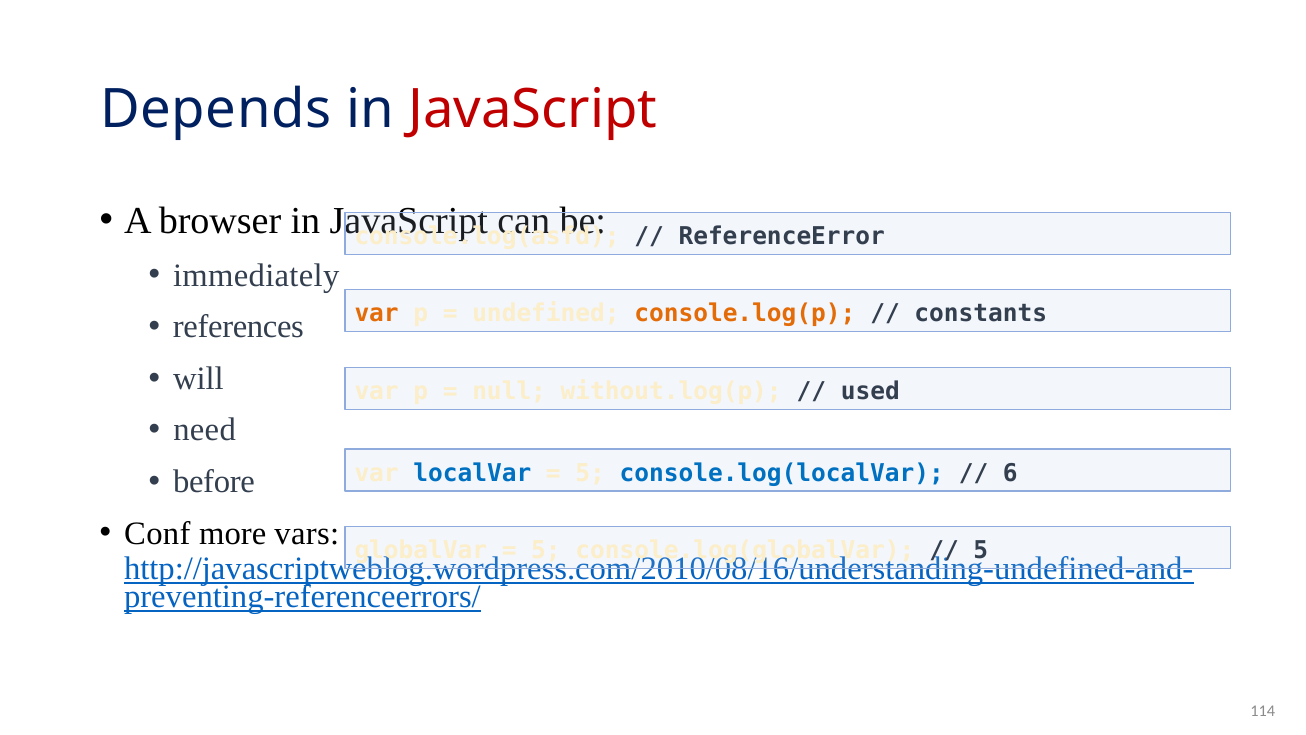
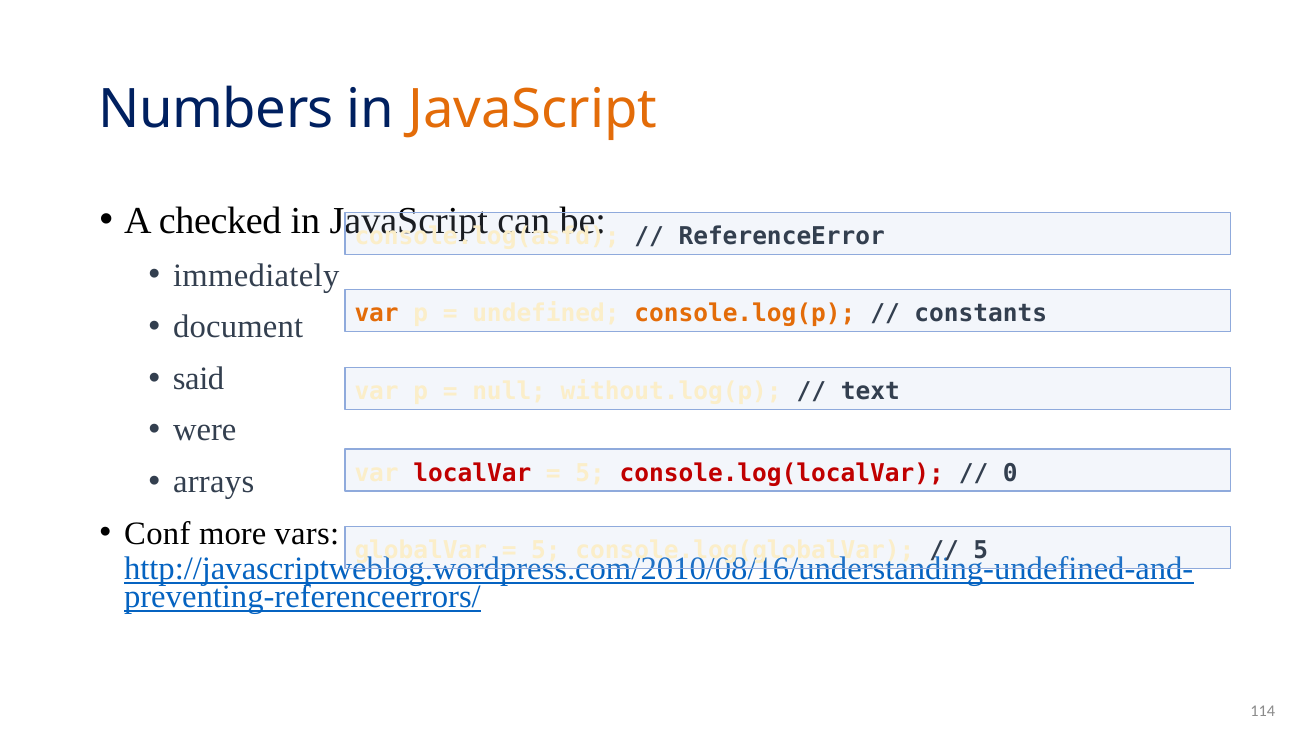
Depends: Depends -> Numbers
JavaScript at (533, 110) colour: red -> orange
browser: browser -> checked
references: references -> document
will: will -> said
used: used -> text
need: need -> were
localVar colour: blue -> red
console.log(localVar colour: blue -> red
6: 6 -> 0
before: before -> arrays
